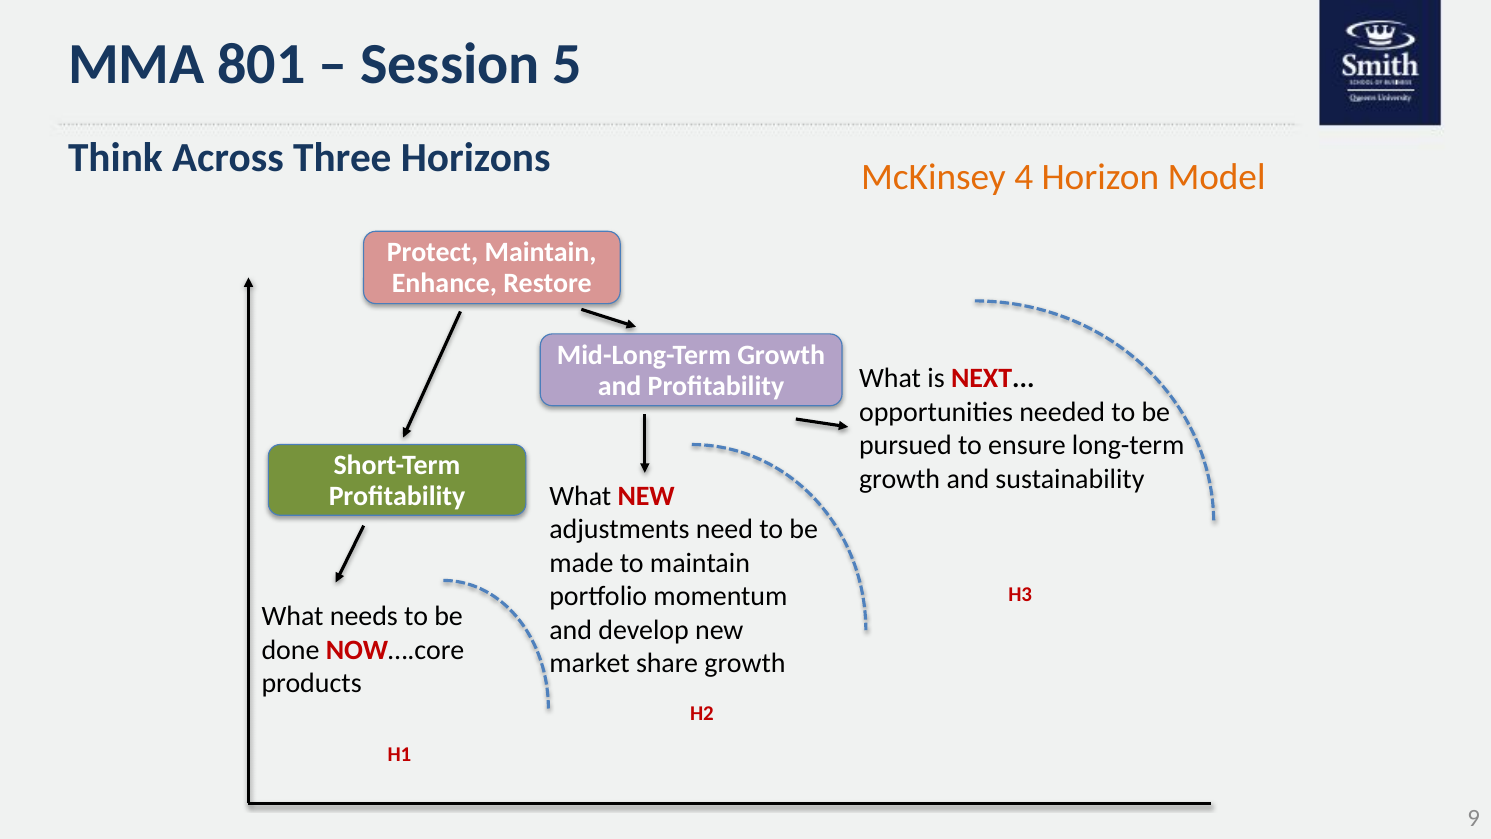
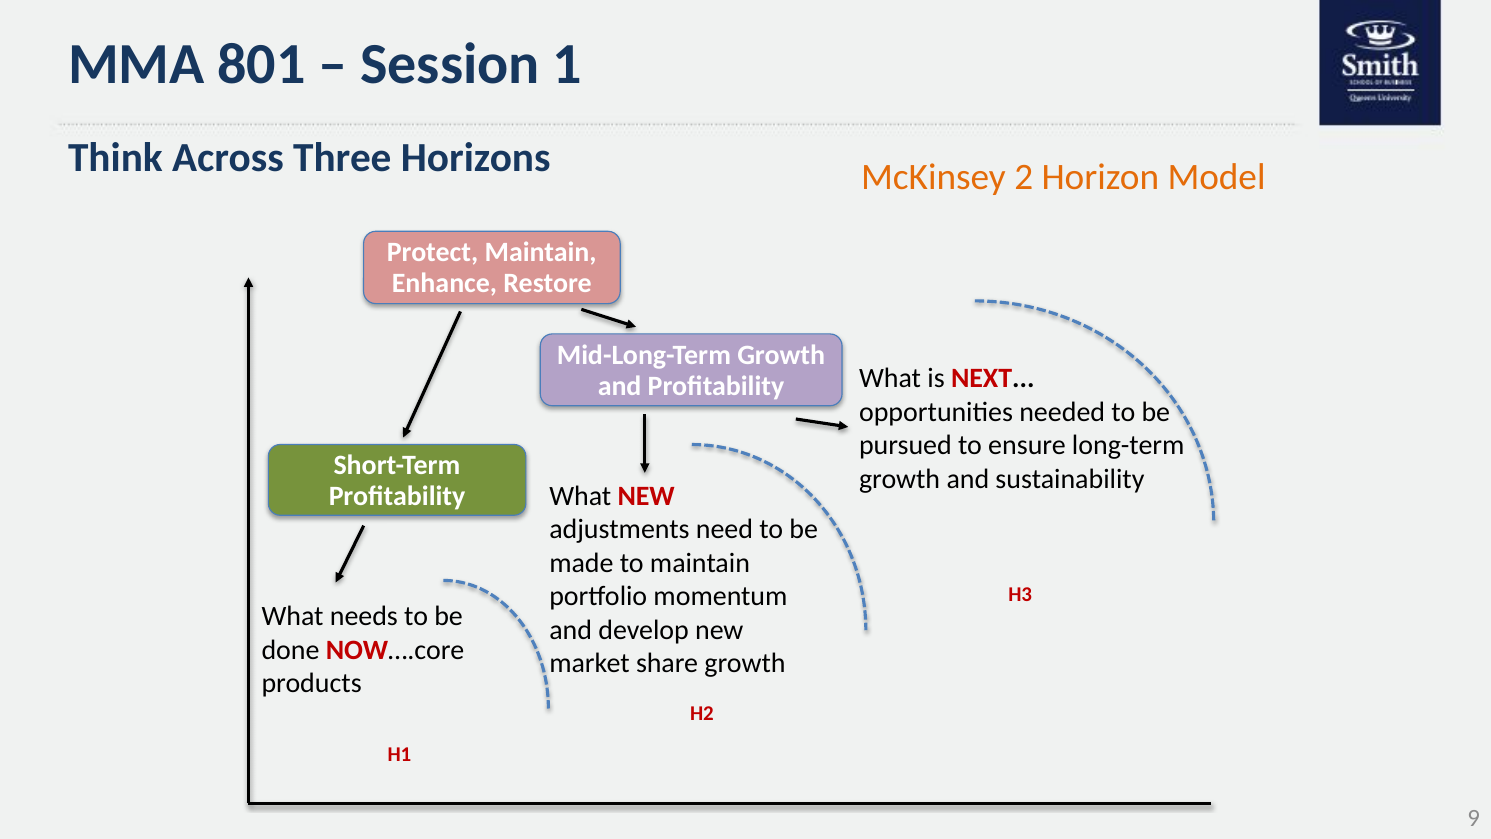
5: 5 -> 1
4: 4 -> 2
